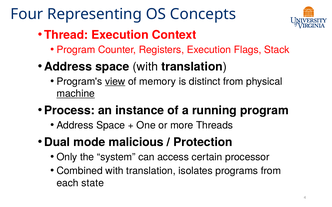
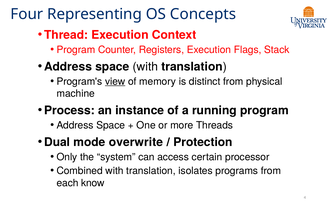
machine underline: present -> none
malicious: malicious -> overwrite
state: state -> know
